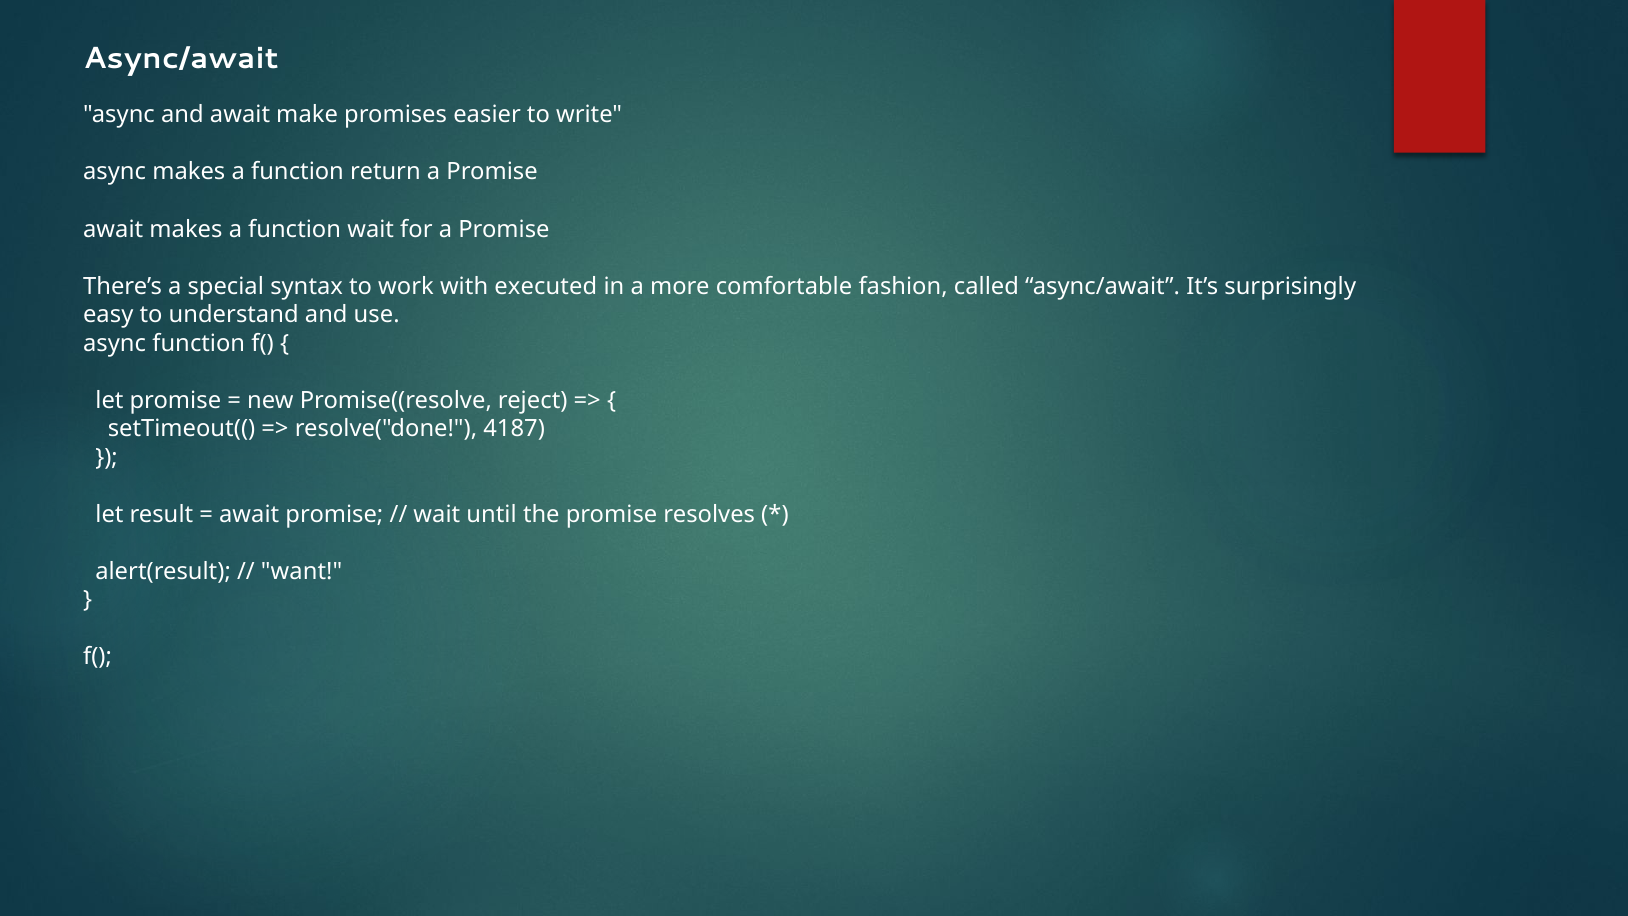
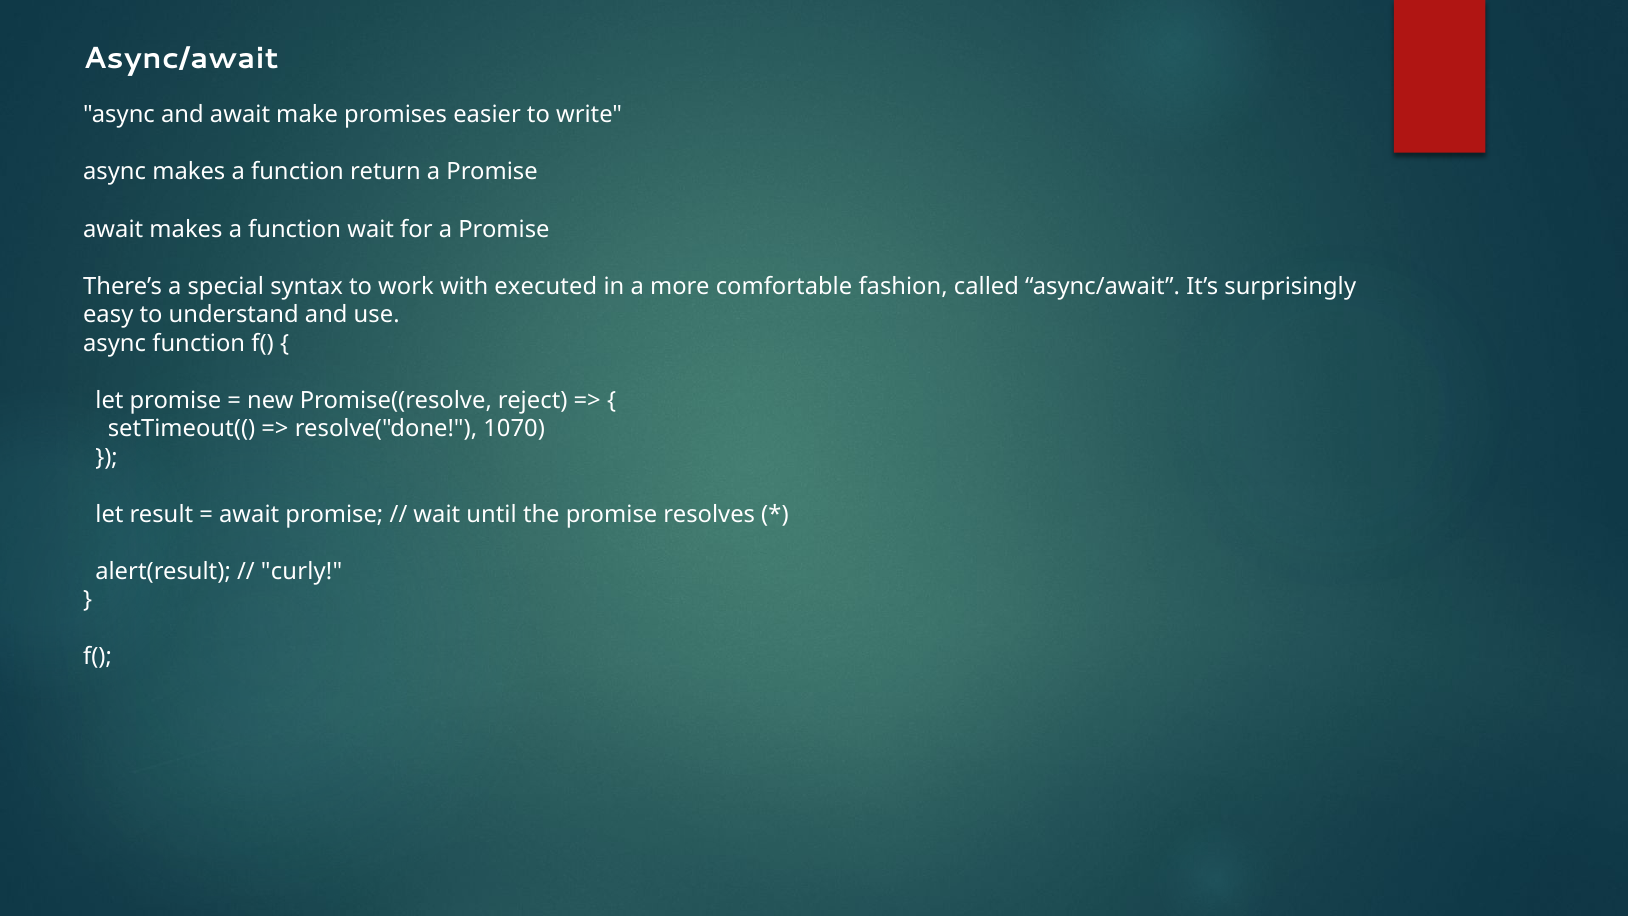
4187: 4187 -> 1070
want: want -> curly
